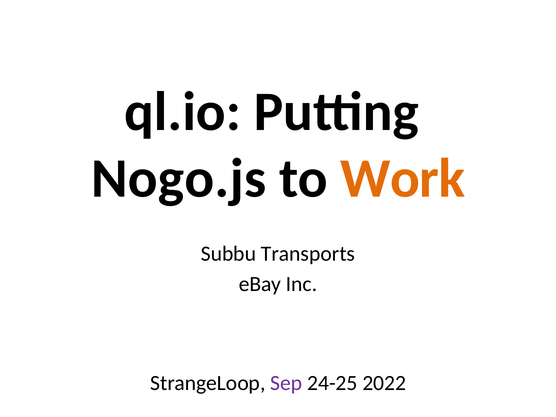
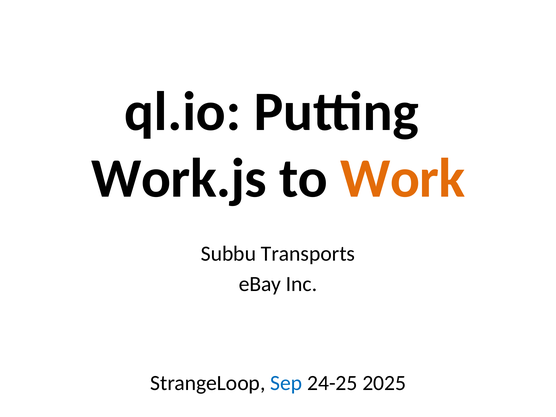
Nogo.js: Nogo.js -> Work.js
Sep colour: purple -> blue
2022: 2022 -> 2025
